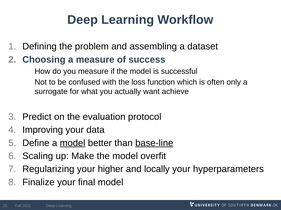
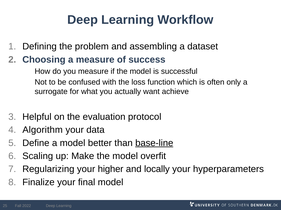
Predict: Predict -> Helpful
Improving: Improving -> Algorithm
model at (73, 143) underline: present -> none
